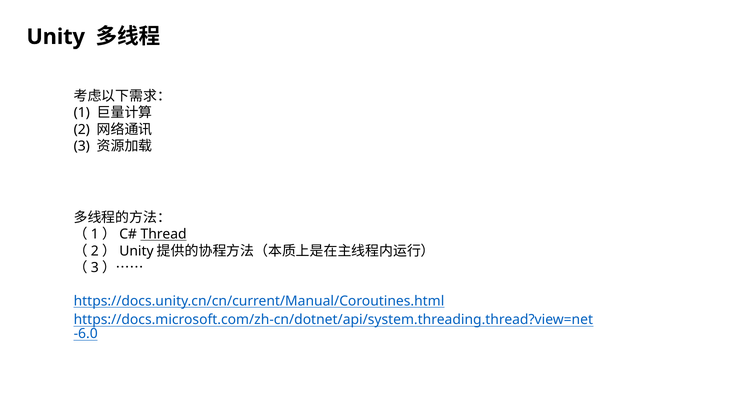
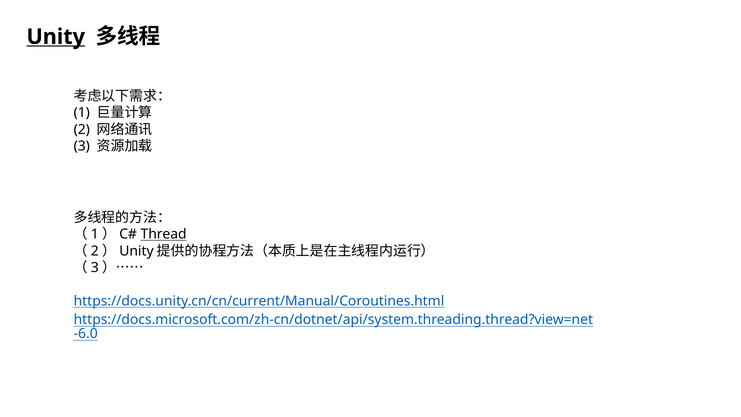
Unity underline: none -> present
